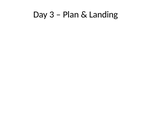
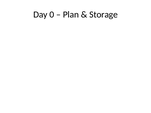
3: 3 -> 0
Landing: Landing -> Storage
